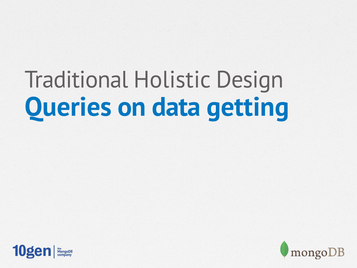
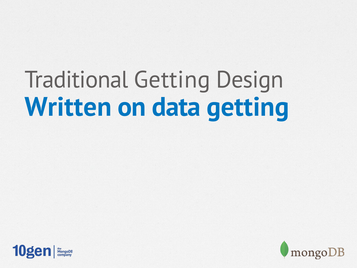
Traditional Holistic: Holistic -> Getting
Queries: Queries -> Written
